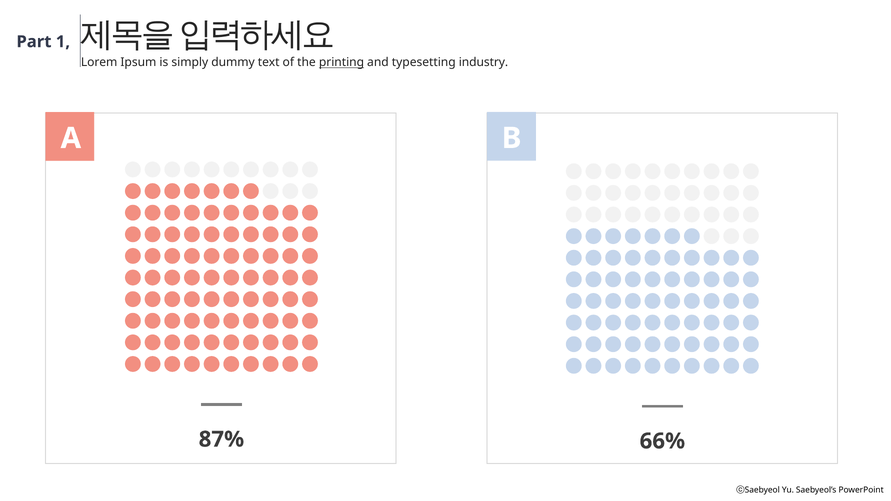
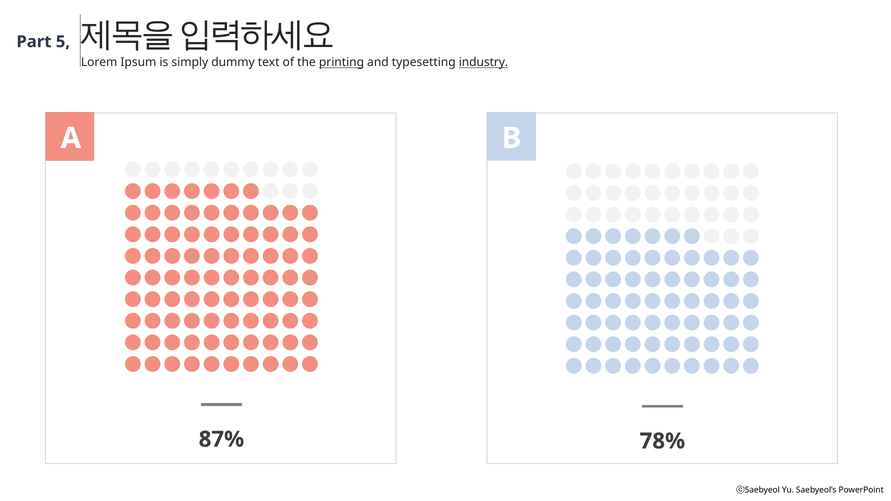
1: 1 -> 5
industry underline: none -> present
66%: 66% -> 78%
